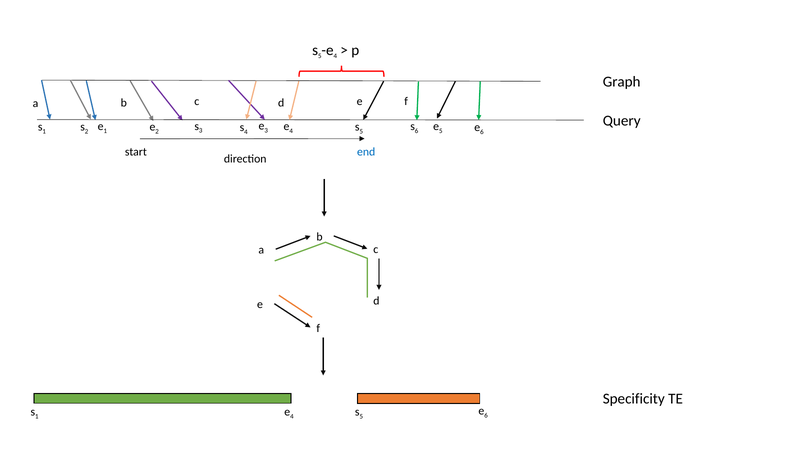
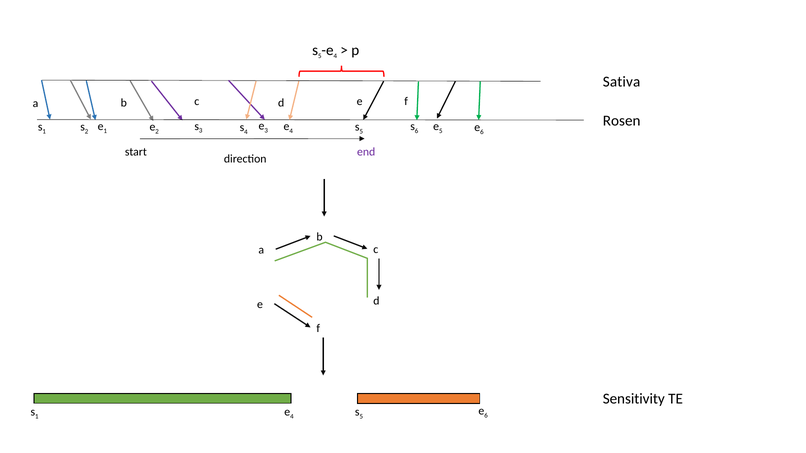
Graph: Graph -> Sativa
Query: Query -> Rosen
end colour: blue -> purple
Specificity: Specificity -> Sensitivity
